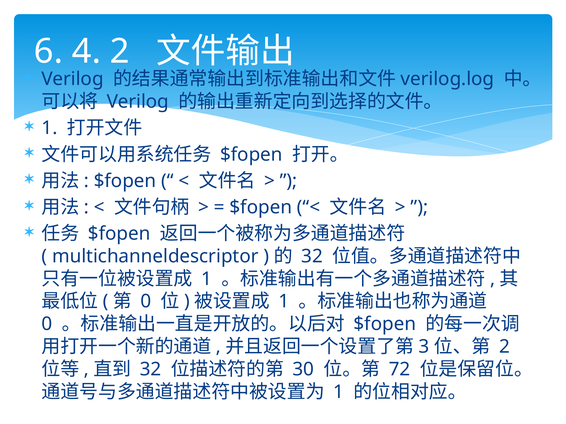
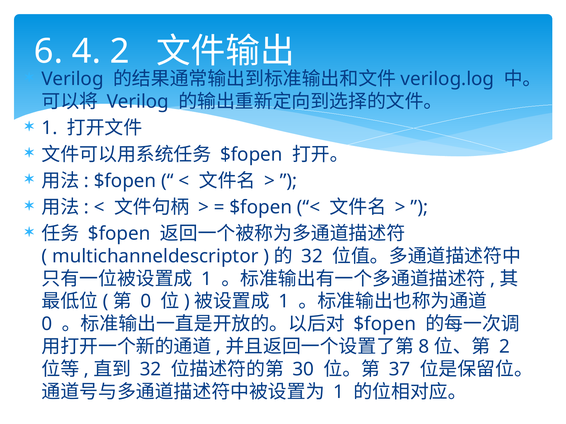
3: 3 -> 8
72: 72 -> 37
